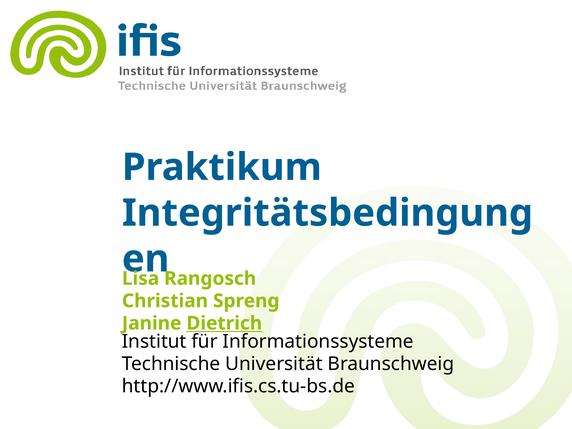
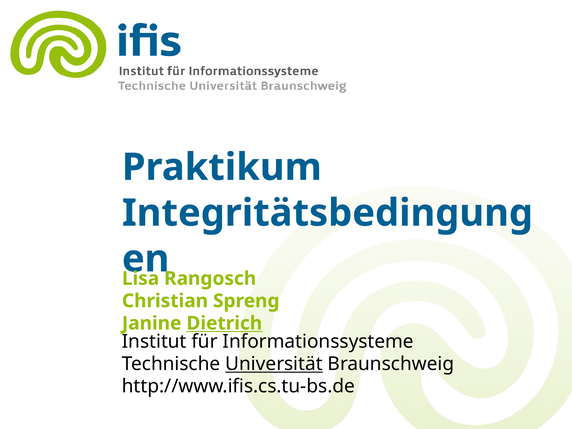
Universität underline: none -> present
